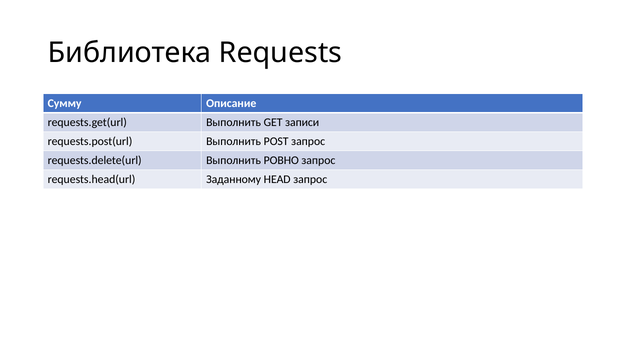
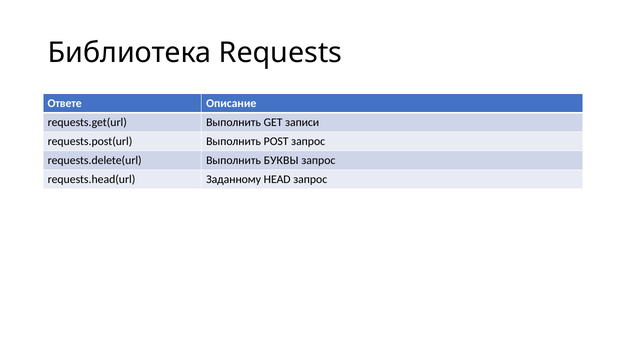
Сумму: Сумму -> Ответе
РОВНО: РОВНО -> БУКВЫ
